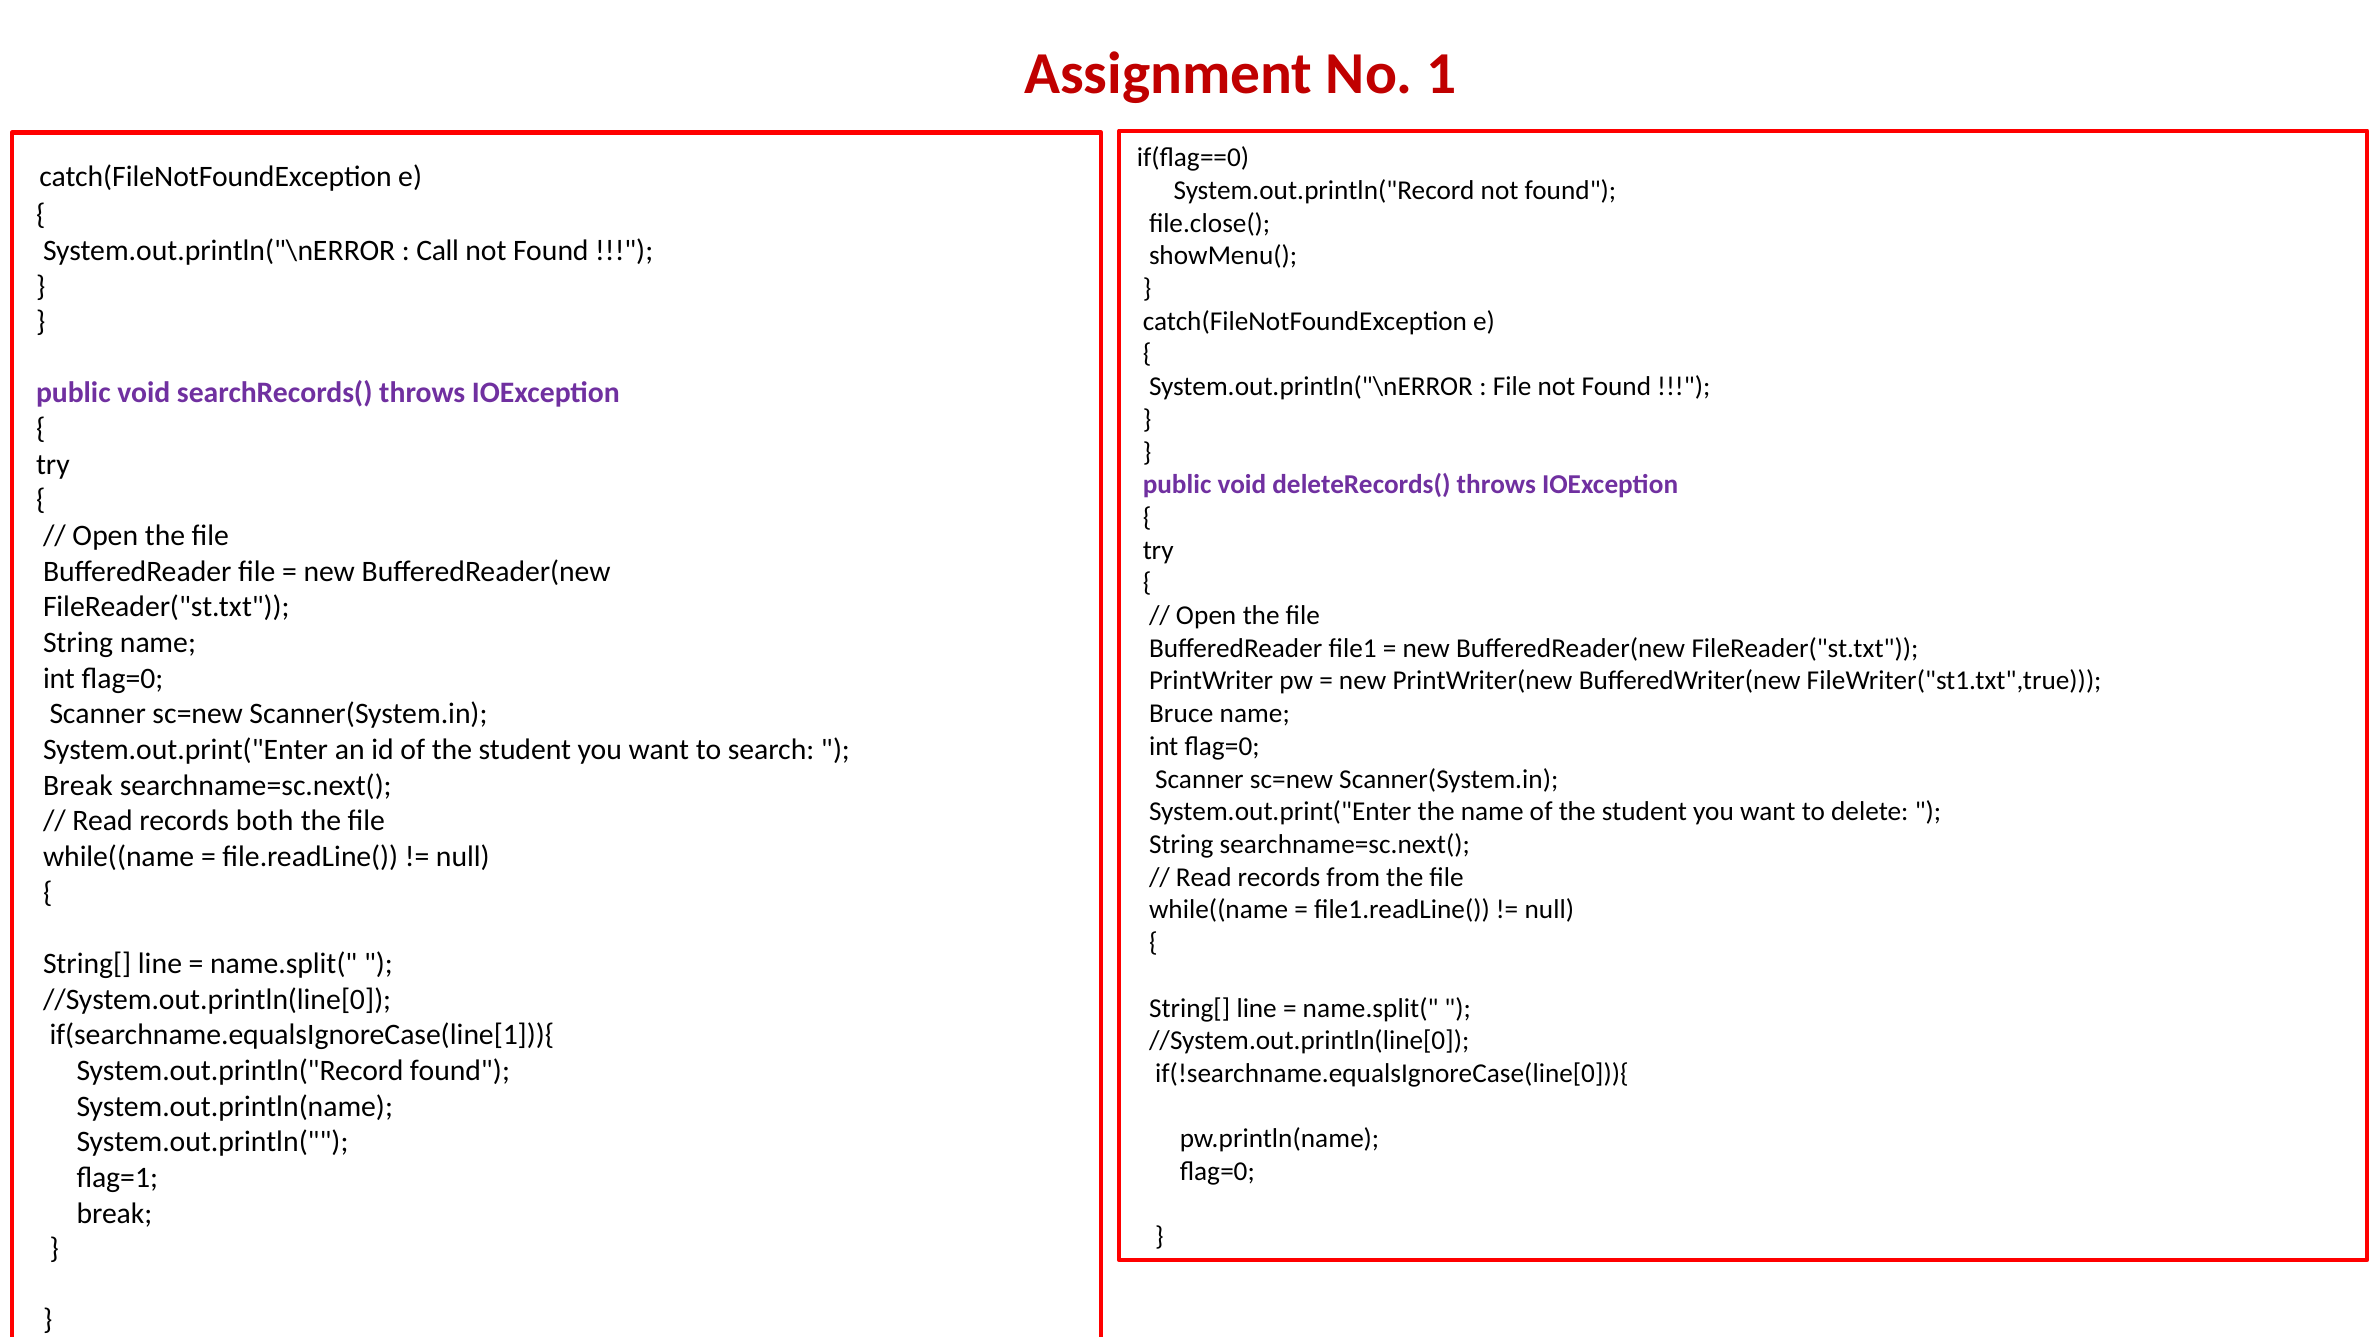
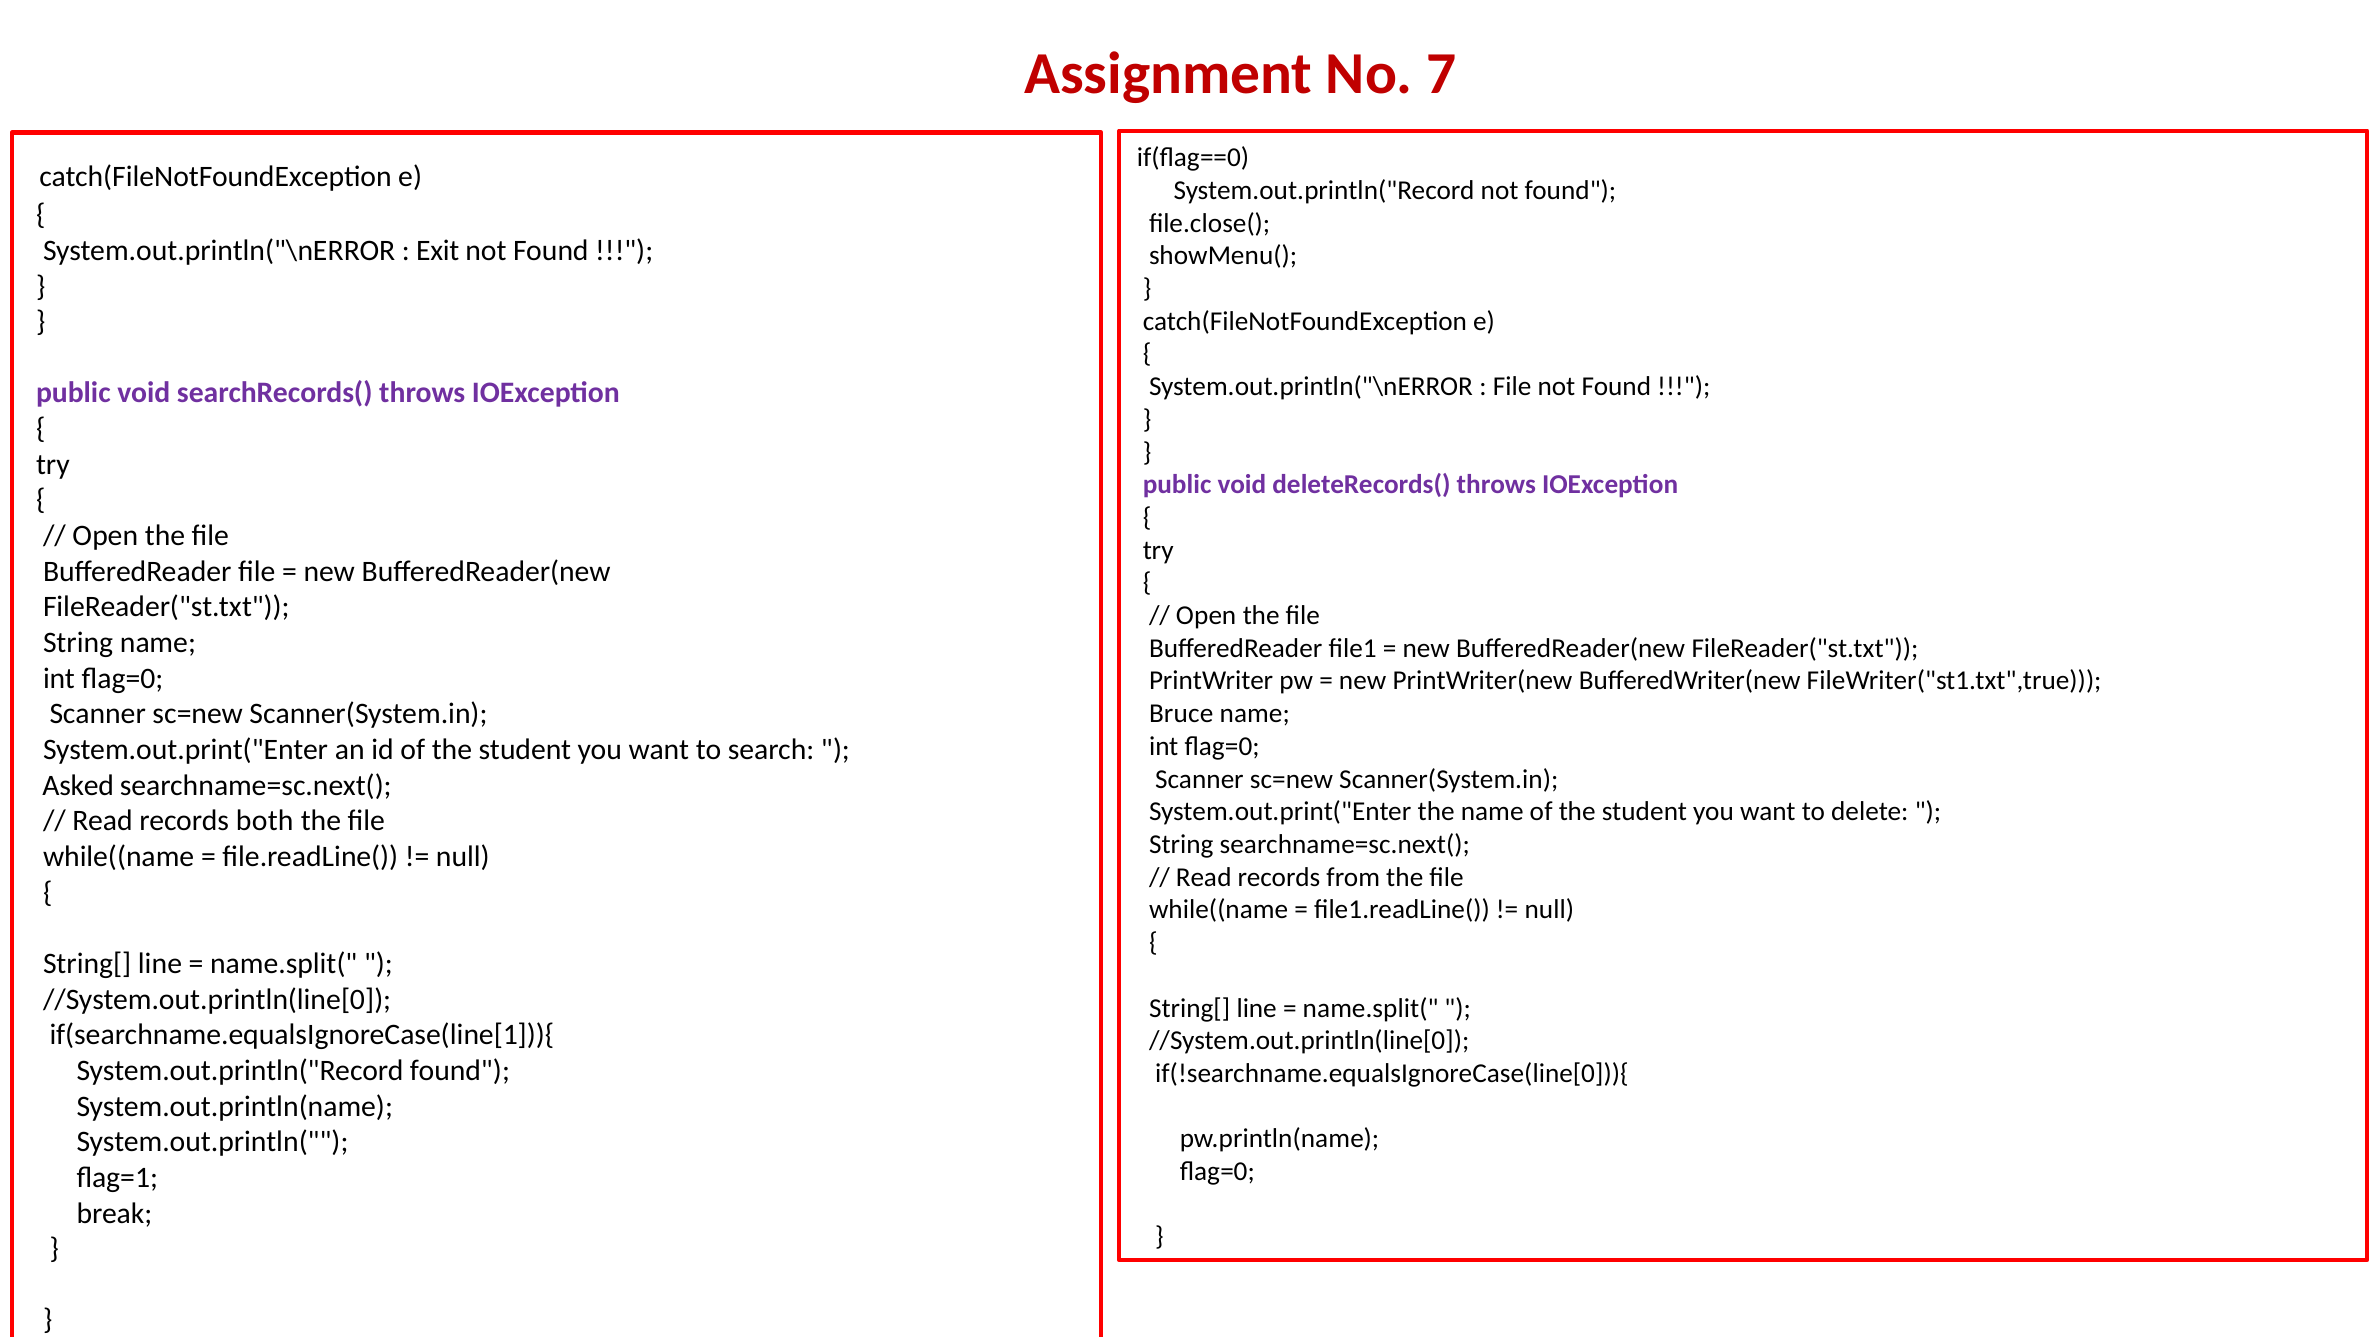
1: 1 -> 7
Call: Call -> Exit
Break at (78, 785): Break -> Asked
